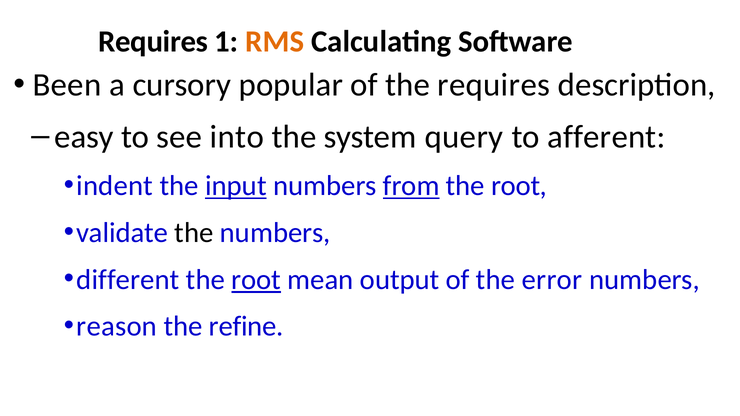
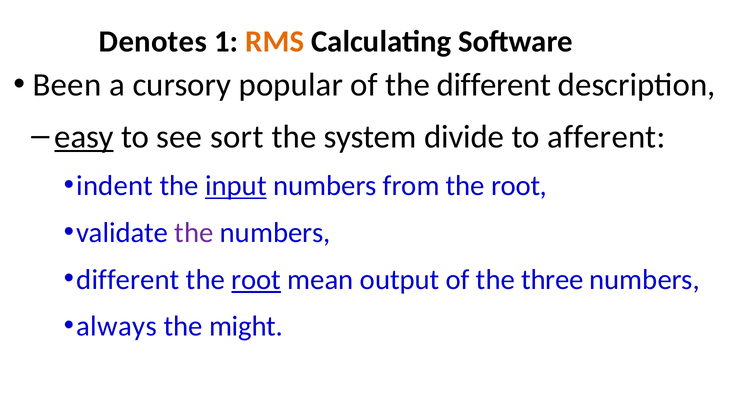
Requires at (153, 42): Requires -> Denotes
the requires: requires -> different
easy underline: none -> present
into: into -> sort
query: query -> divide
from underline: present -> none
the at (194, 233) colour: black -> purple
error: error -> three
reason: reason -> always
refine: refine -> might
